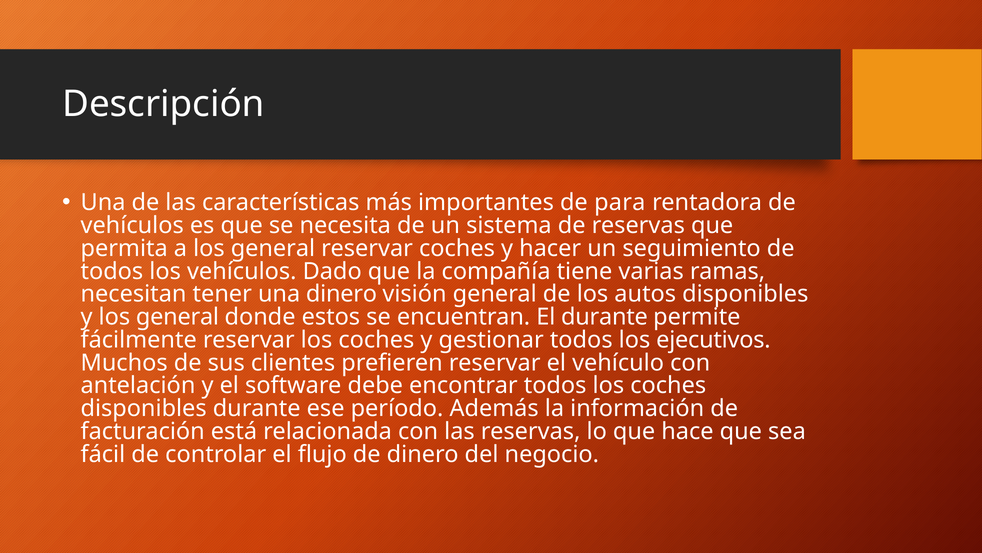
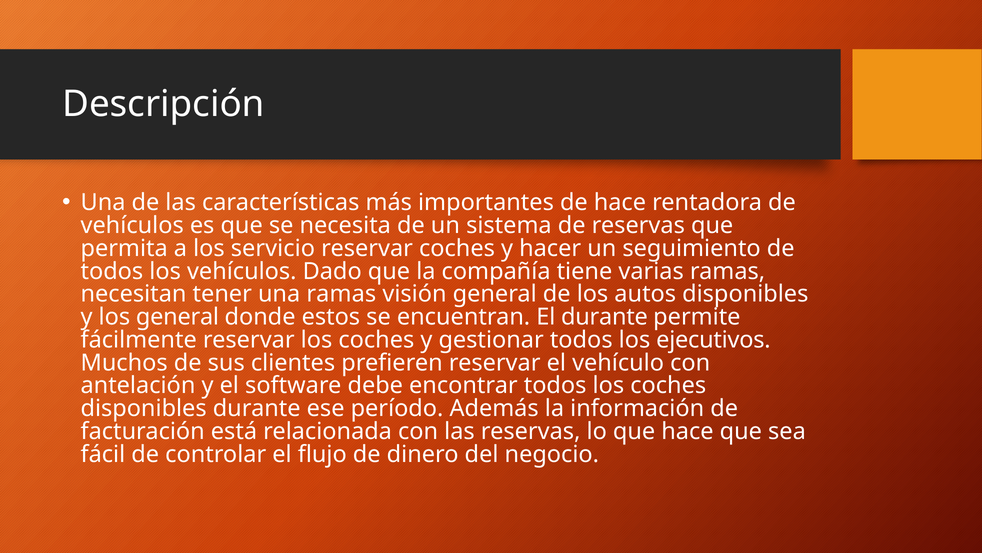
de para: para -> hace
a los general: general -> servicio
una dinero: dinero -> ramas
